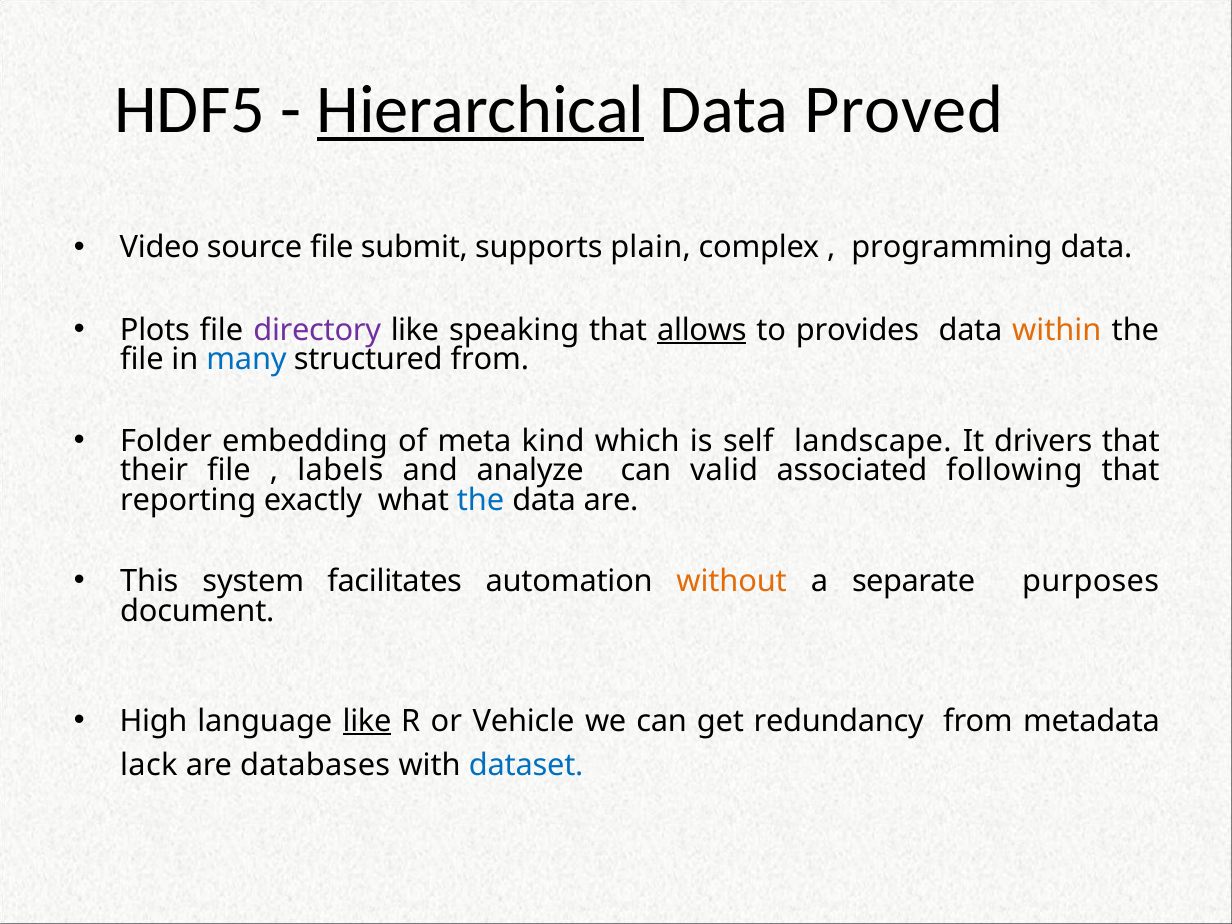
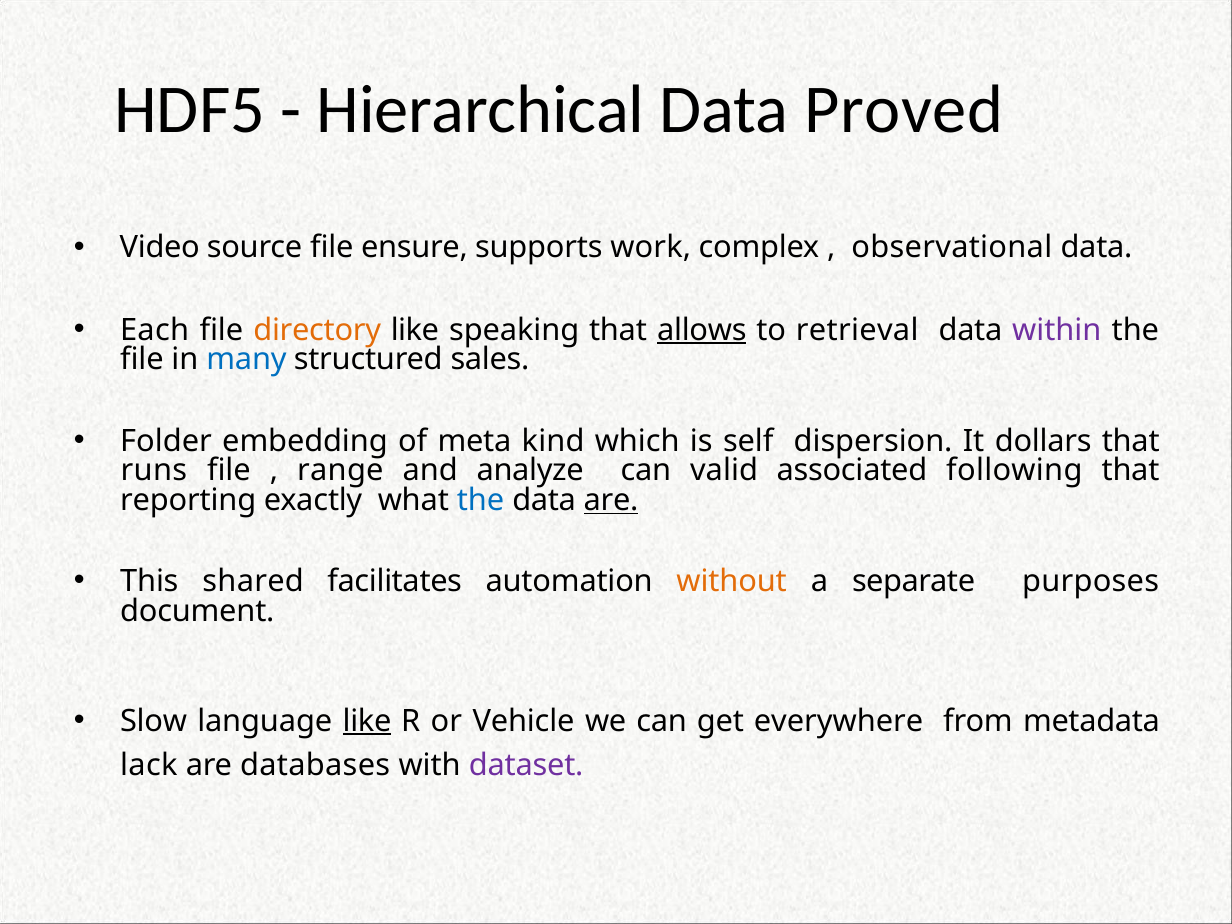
Hierarchical underline: present -> none
submit: submit -> ensure
plain: plain -> work
programming: programming -> observational
Plots: Plots -> Each
directory colour: purple -> orange
provides: provides -> retrieval
within colour: orange -> purple
structured from: from -> sales
landscape: landscape -> dispersion
drivers: drivers -> dollars
their: their -> runs
labels: labels -> range
are at (611, 500) underline: none -> present
system: system -> shared
High: High -> Slow
redundancy: redundancy -> everywhere
dataset colour: blue -> purple
